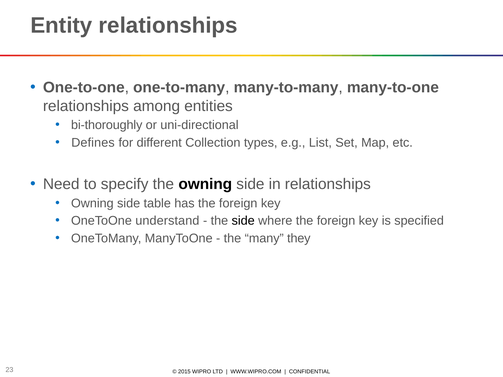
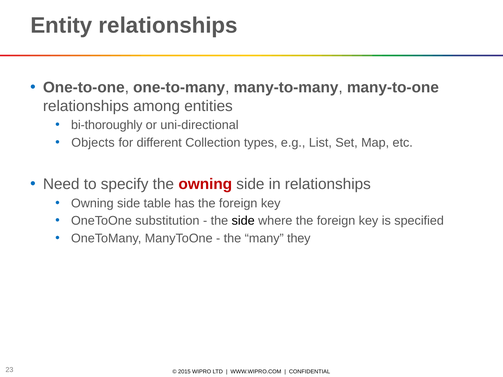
Defines: Defines -> Objects
owning at (205, 184) colour: black -> red
understand: understand -> substitution
